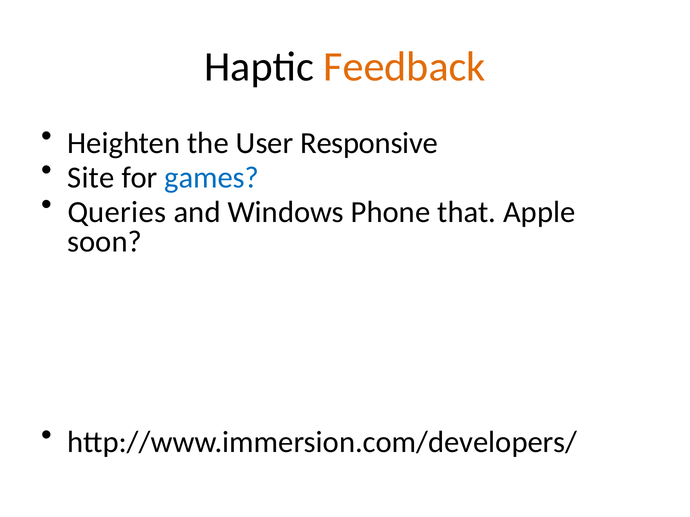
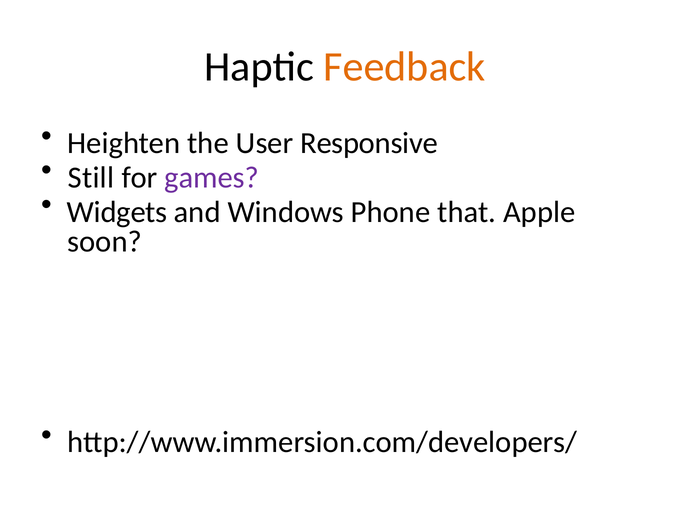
Site: Site -> Still
games colour: blue -> purple
Queries: Queries -> Widgets
